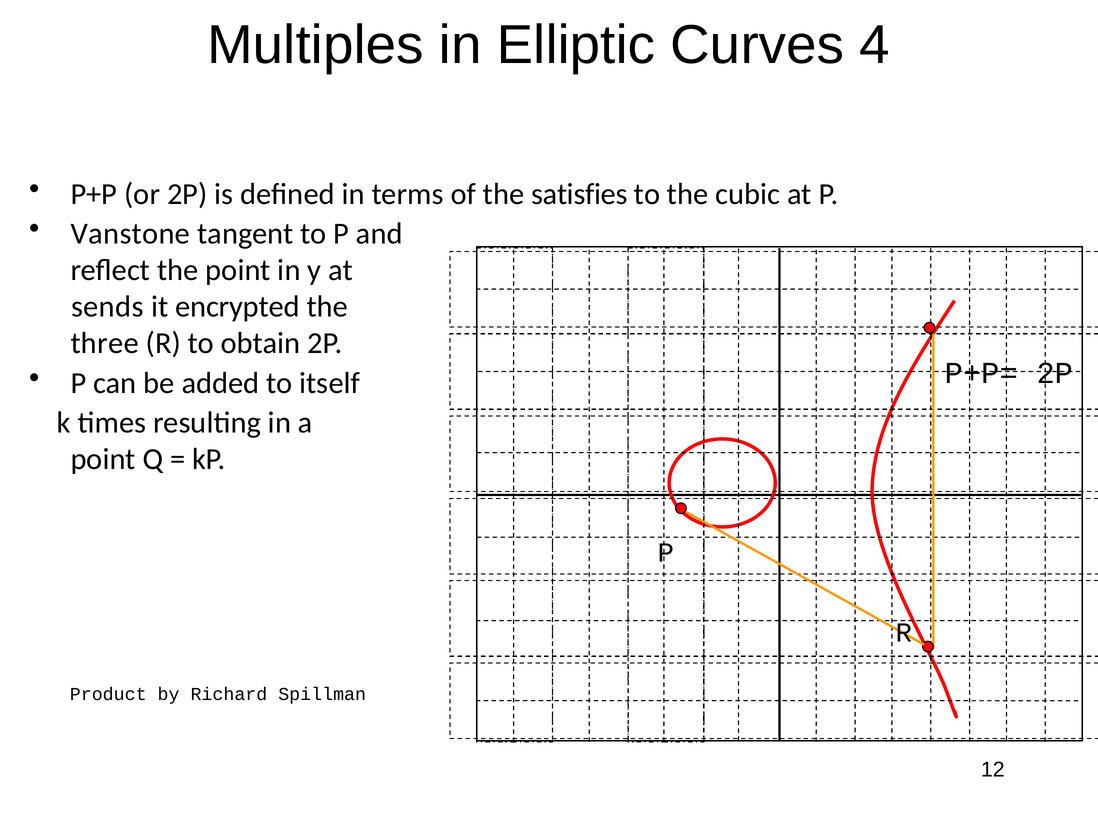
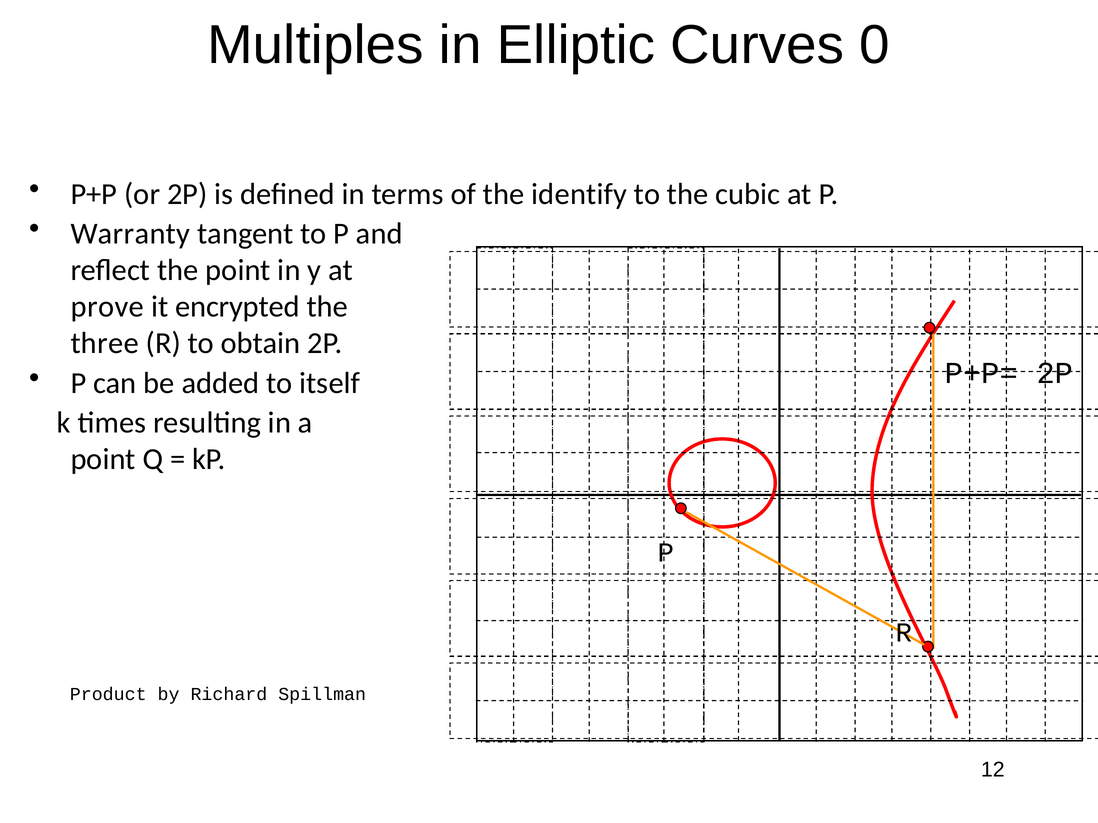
4: 4 -> 0
satisfies: satisfies -> identify
Vanstone: Vanstone -> Warranty
sends: sends -> prove
